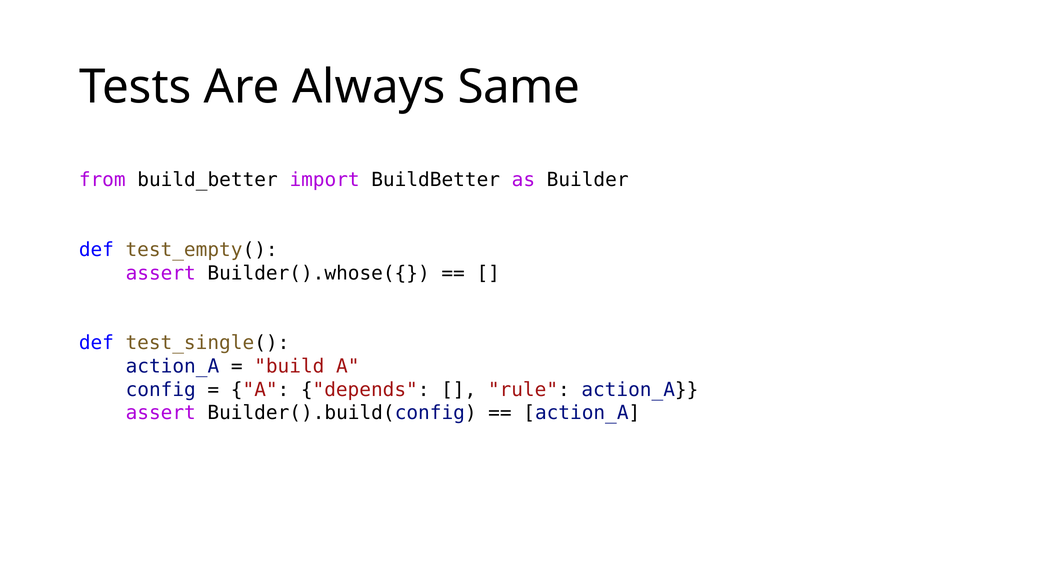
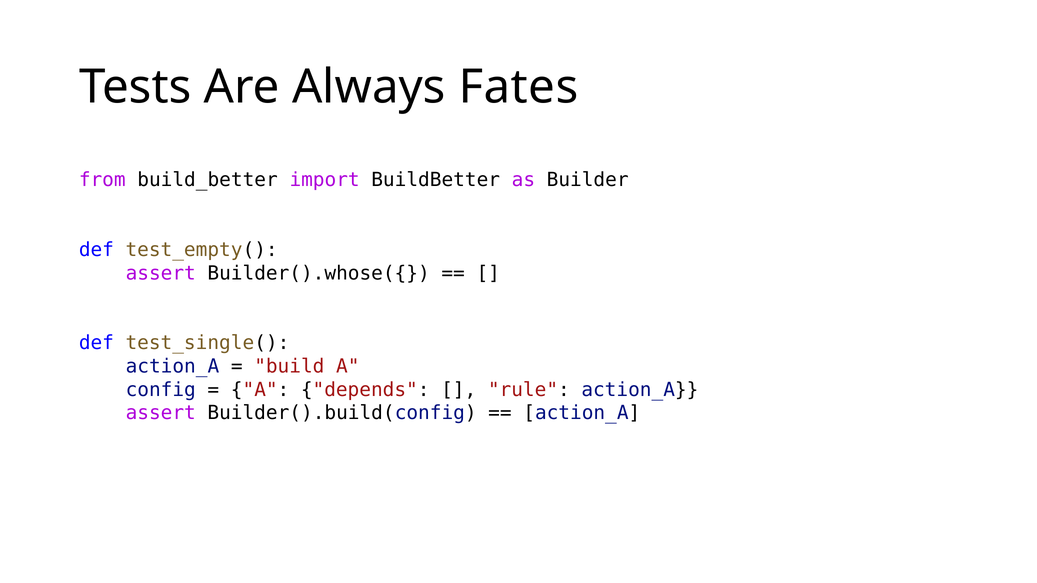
Same: Same -> Fates
